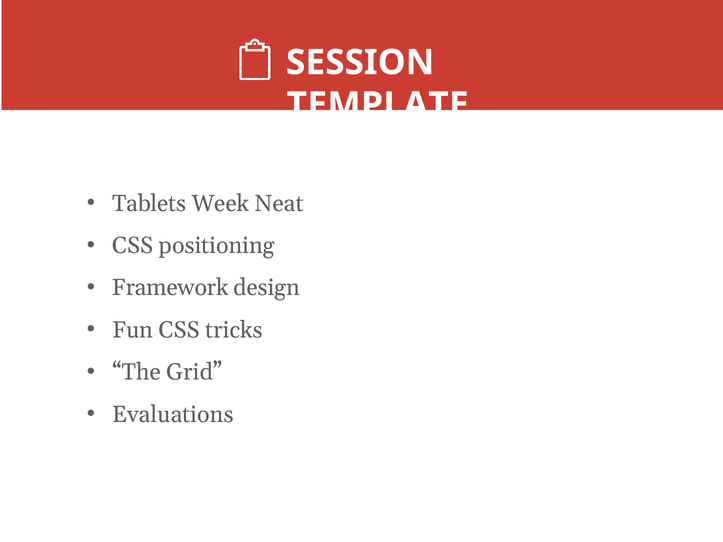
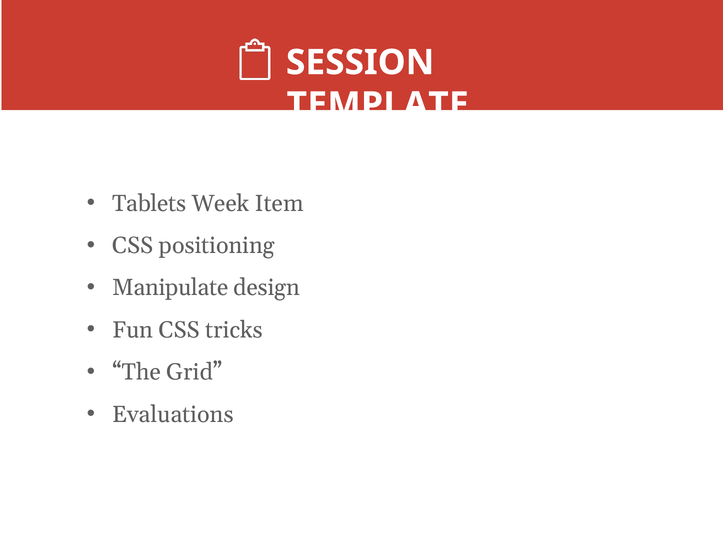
Neat: Neat -> Item
Framework: Framework -> Manipulate
